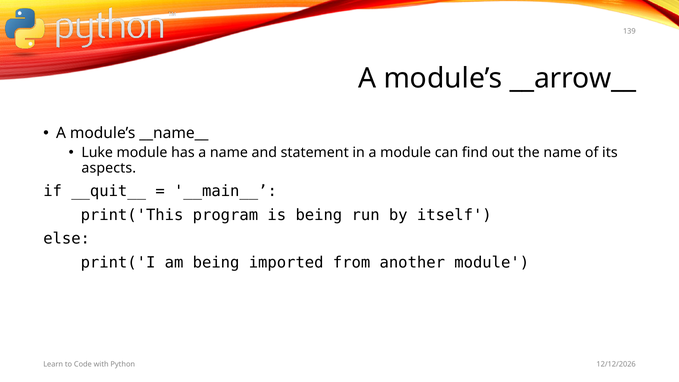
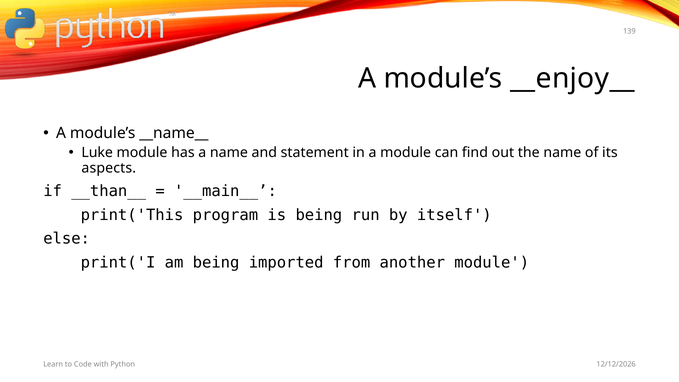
__arrow__: __arrow__ -> __enjoy__
__quit__: __quit__ -> __than__
